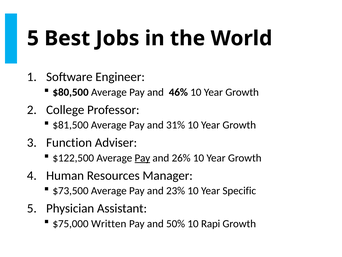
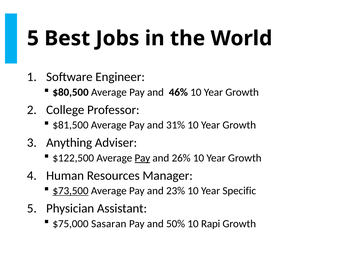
Function: Function -> Anything
$73,500 underline: none -> present
Written: Written -> Sasaran
